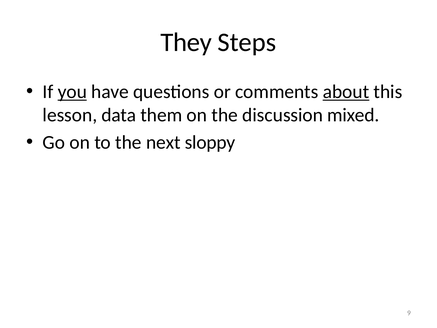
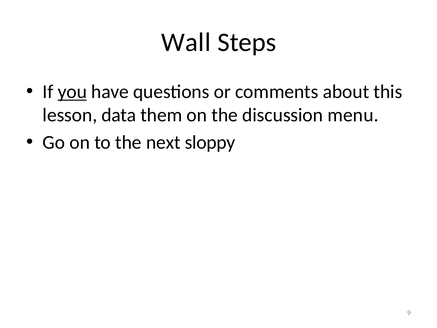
They: They -> Wall
about underline: present -> none
mixed: mixed -> menu
